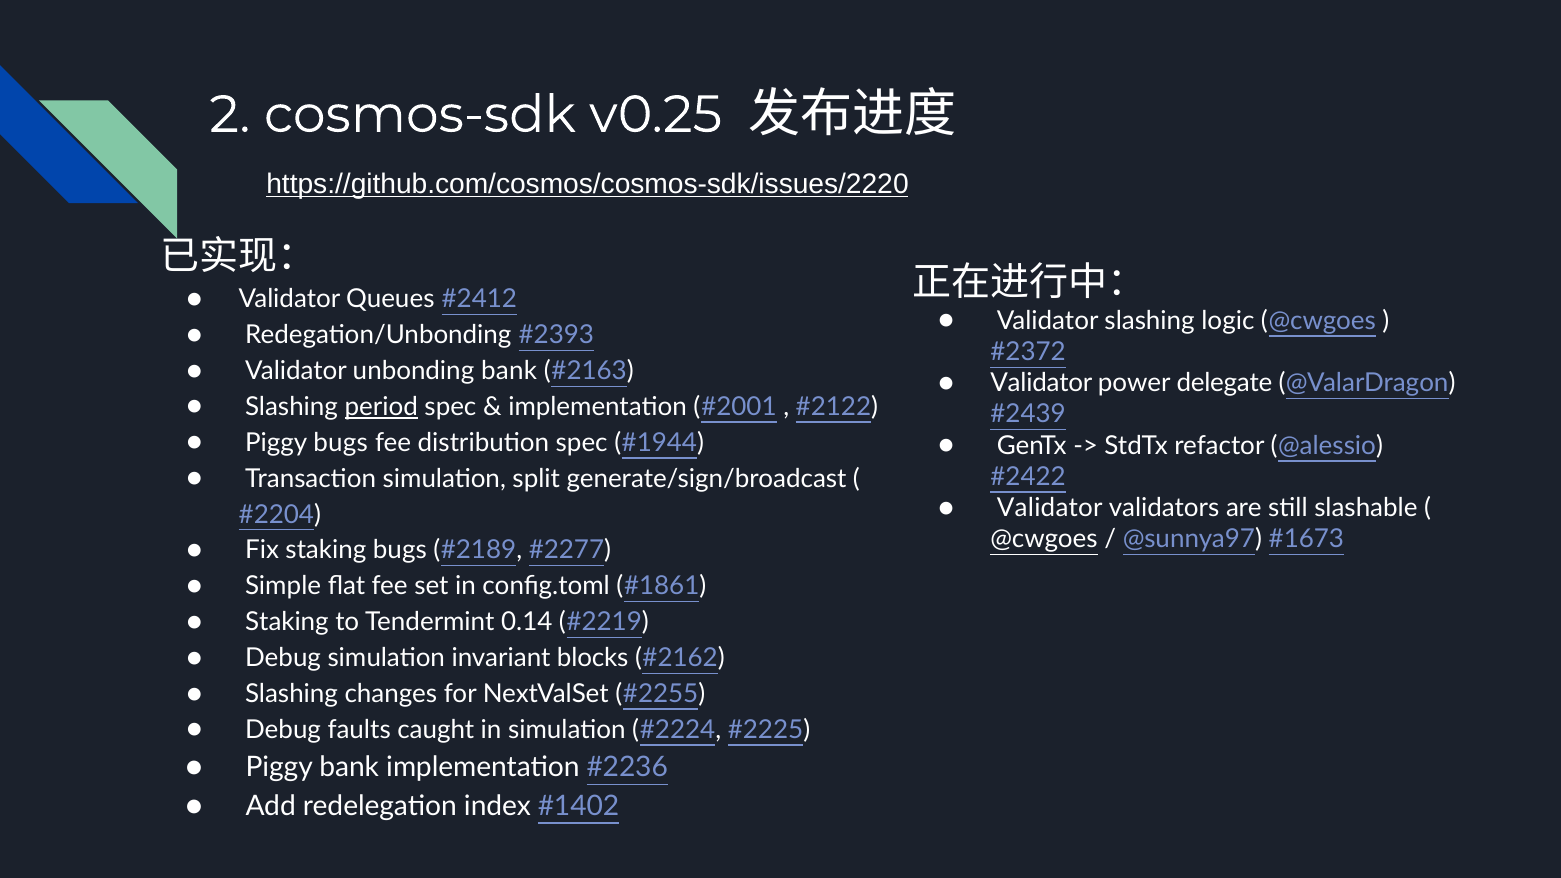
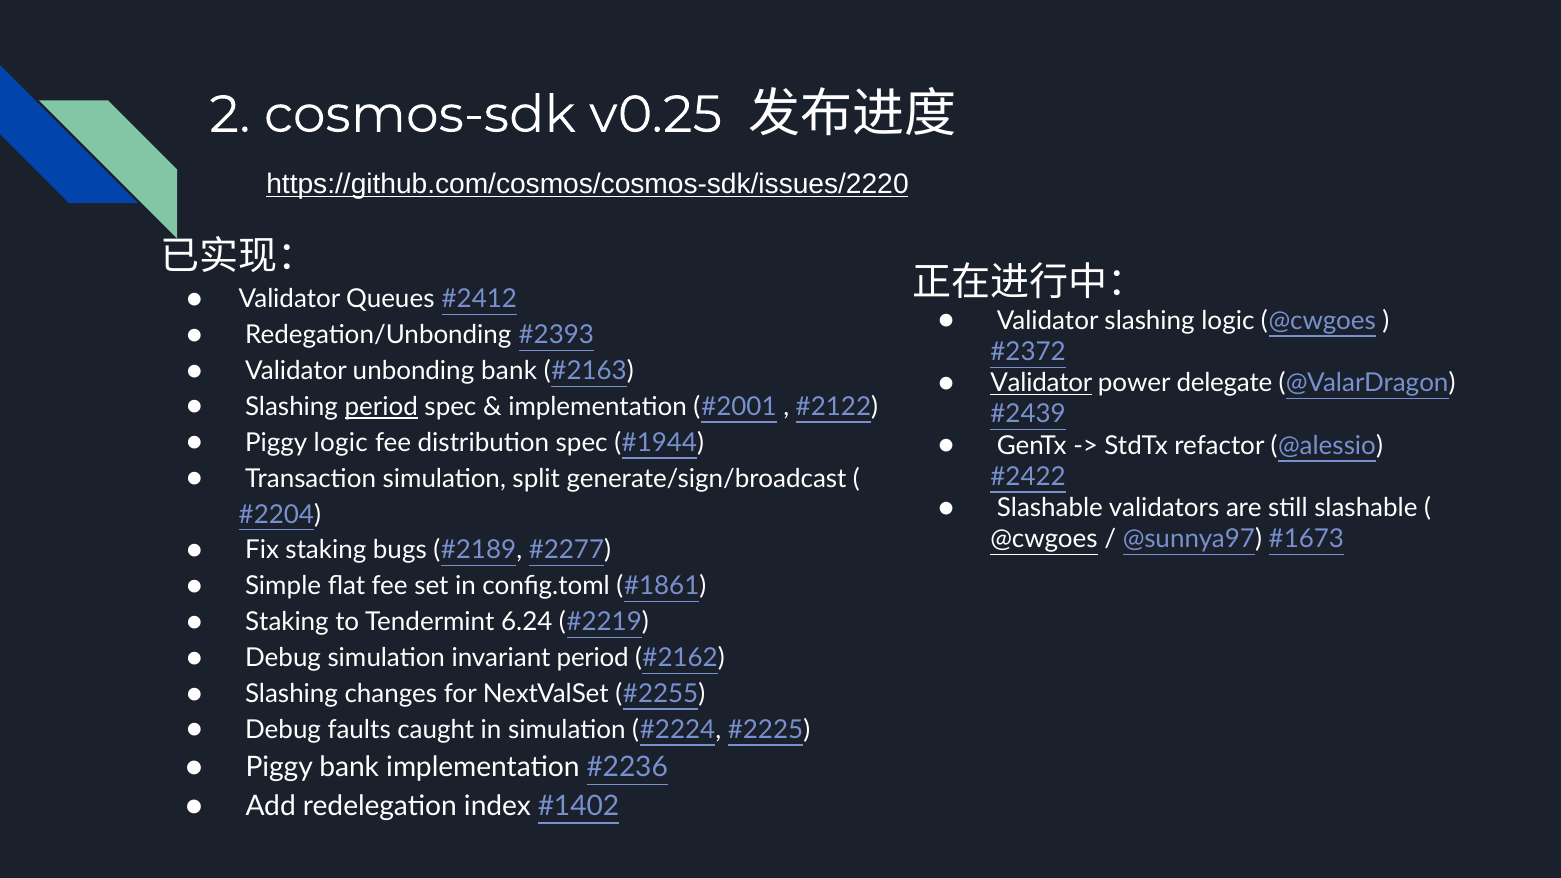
Validator at (1041, 383) underline: none -> present
Piggy bugs: bugs -> logic
Validator at (1050, 508): Validator -> Slashable
0.14: 0.14 -> 6.24
invariant blocks: blocks -> period
